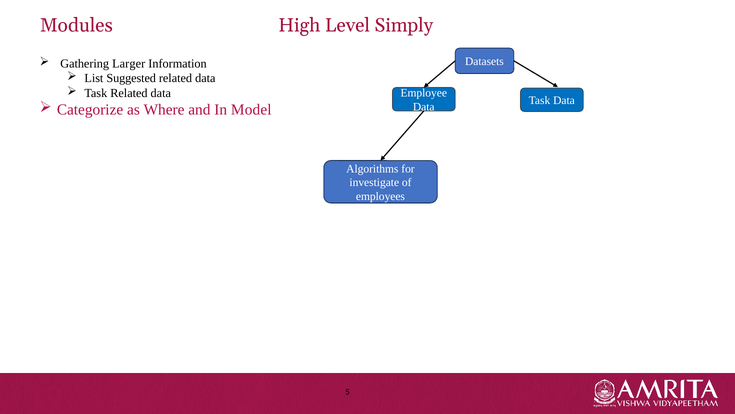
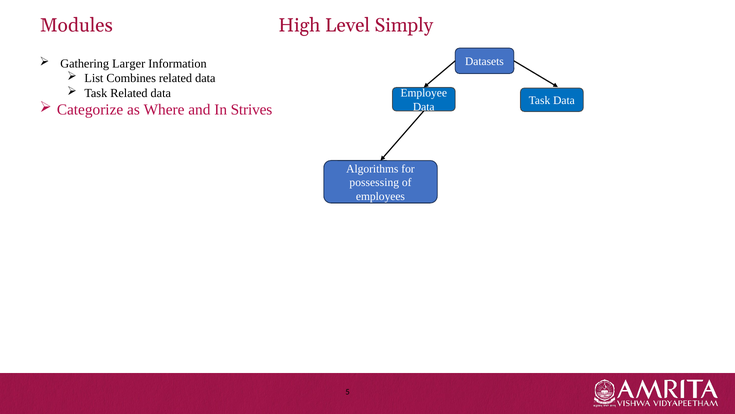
Suggested: Suggested -> Combines
Model: Model -> Strives
investigate: investigate -> possessing
